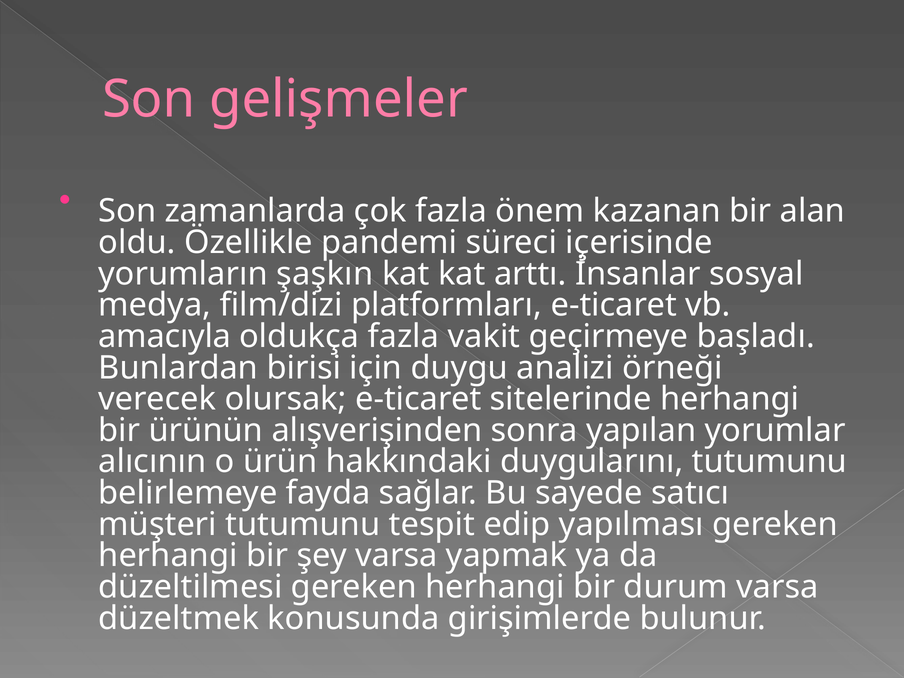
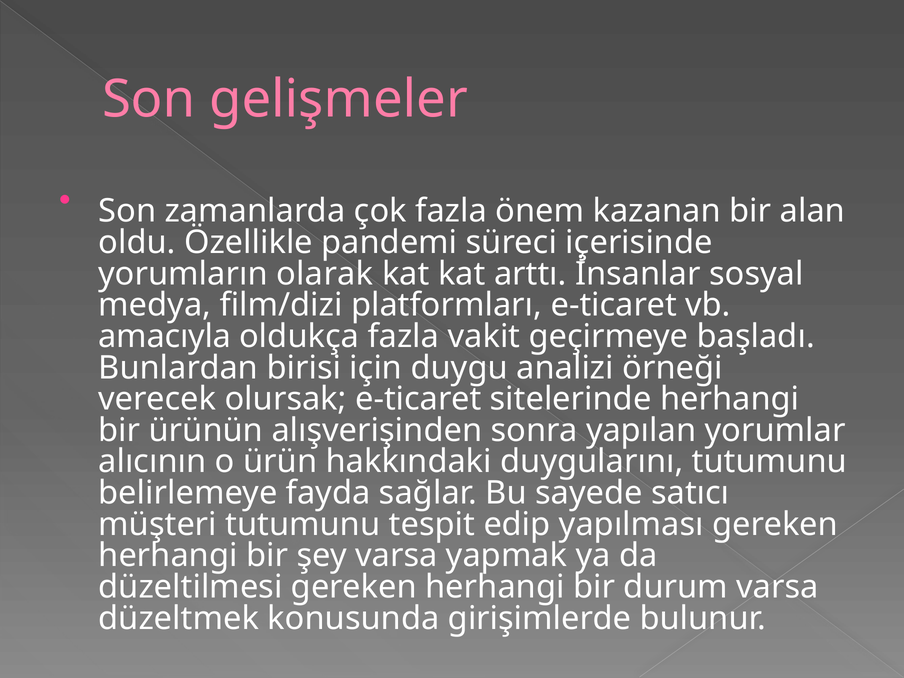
şaşkın: şaşkın -> olarak
